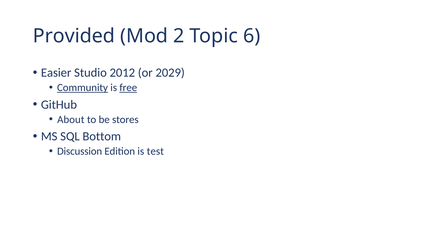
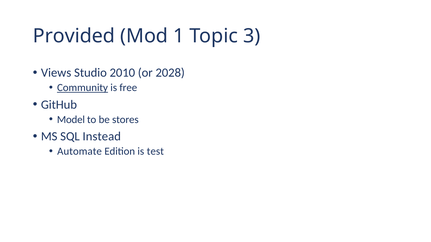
2: 2 -> 1
6: 6 -> 3
Easier: Easier -> Views
2012: 2012 -> 2010
2029: 2029 -> 2028
free underline: present -> none
About: About -> Model
Bottom: Bottom -> Instead
Discussion: Discussion -> Automate
